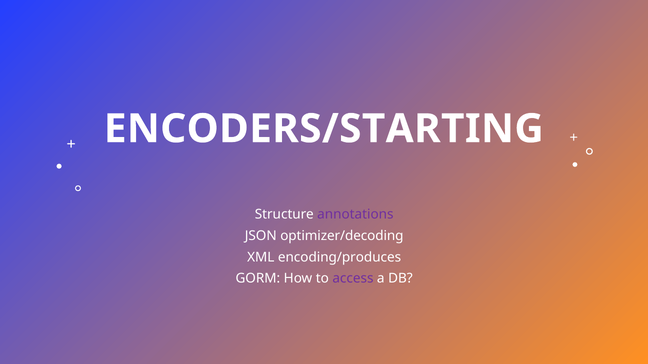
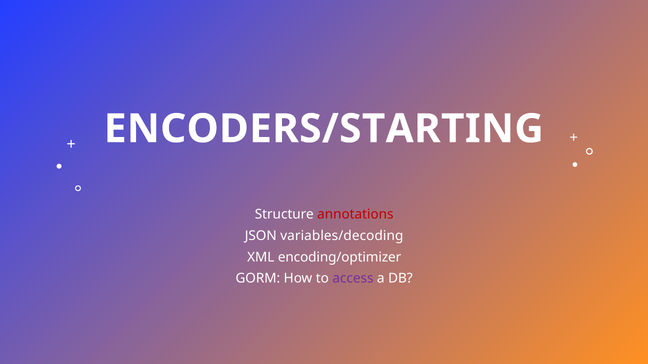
annotations colour: purple -> red
optimizer/decoding: optimizer/decoding -> variables/decoding
encoding/produces: encoding/produces -> encoding/optimizer
